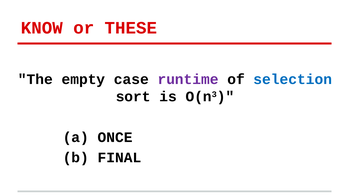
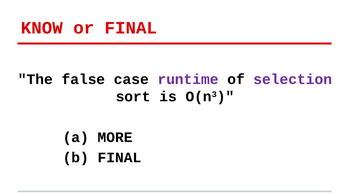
or THESE: THESE -> FINAL
empty: empty -> false
selection colour: blue -> purple
ONCE: ONCE -> MORE
